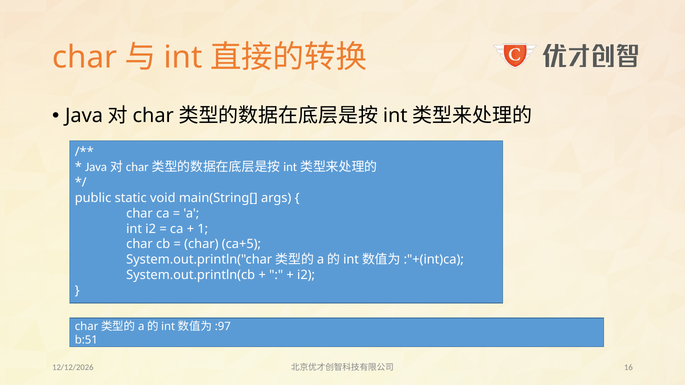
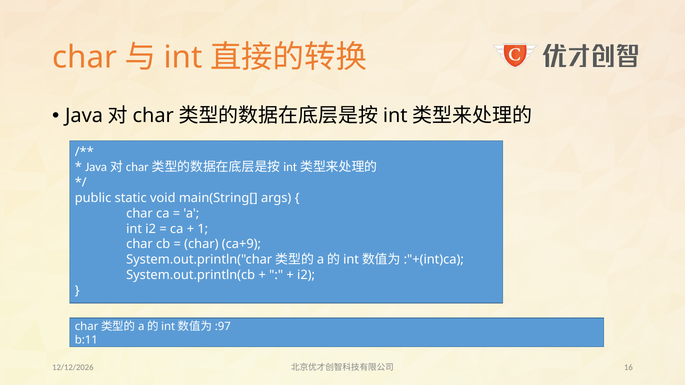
ca+5: ca+5 -> ca+9
b:51: b:51 -> b:11
